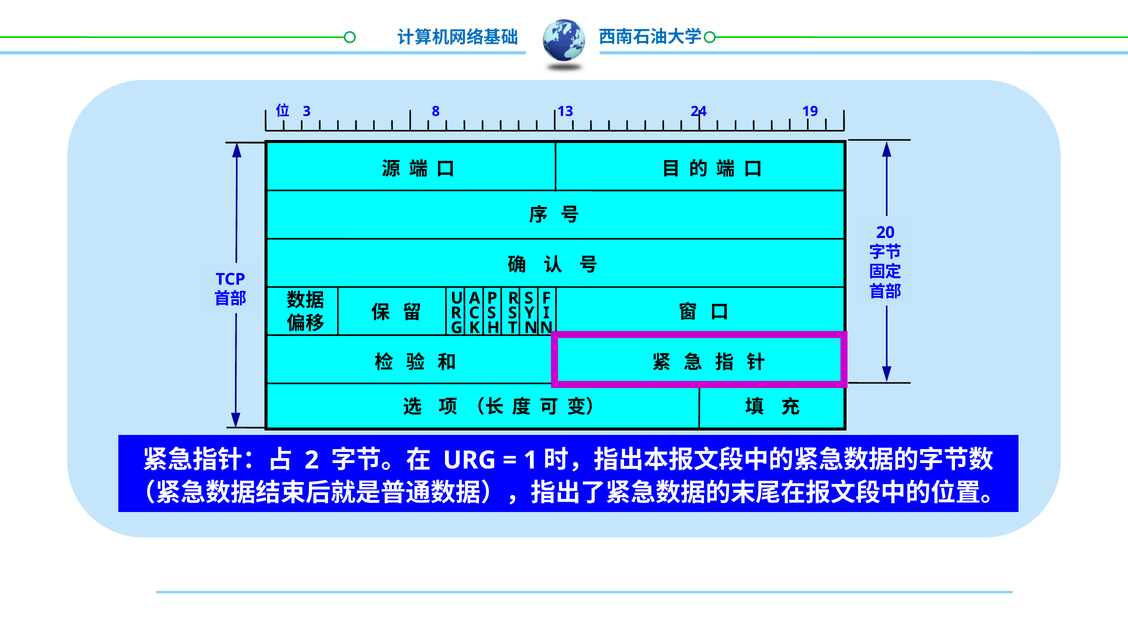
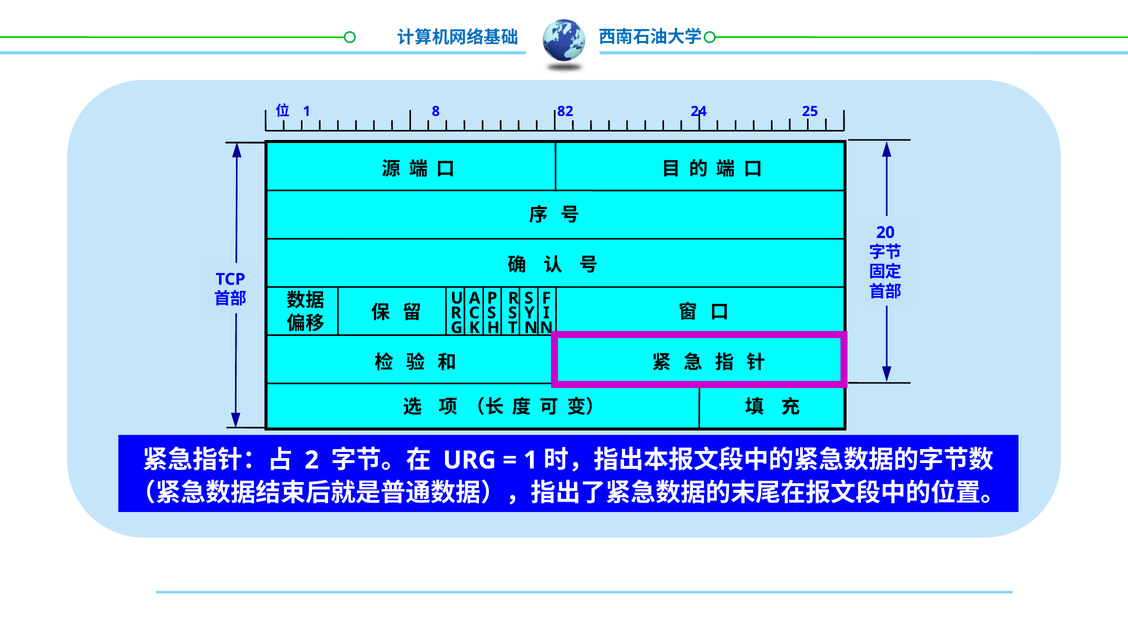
3 at (307, 111): 3 -> 1
13: 13 -> 82
19: 19 -> 25
